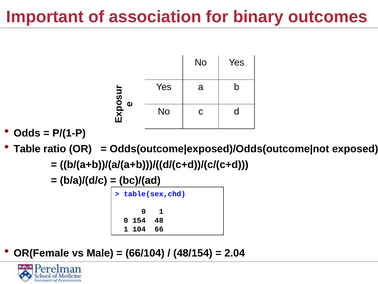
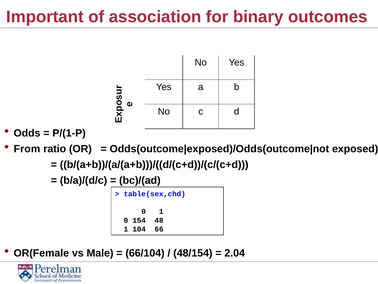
Table: Table -> From
